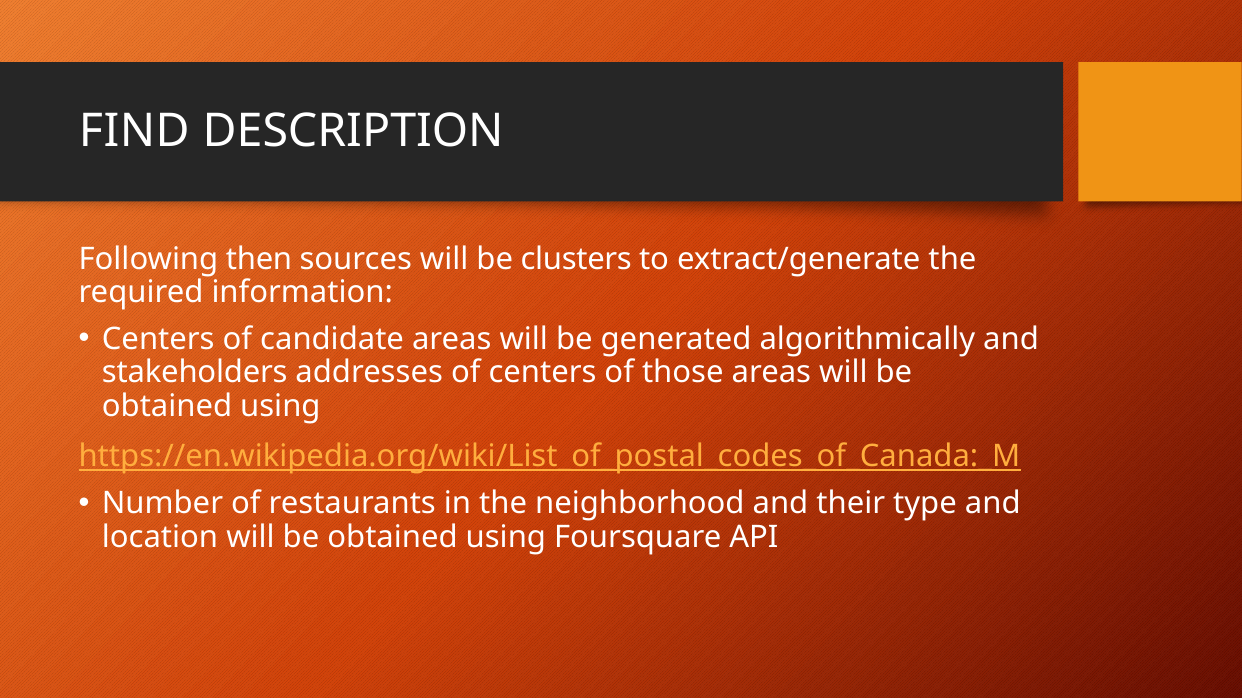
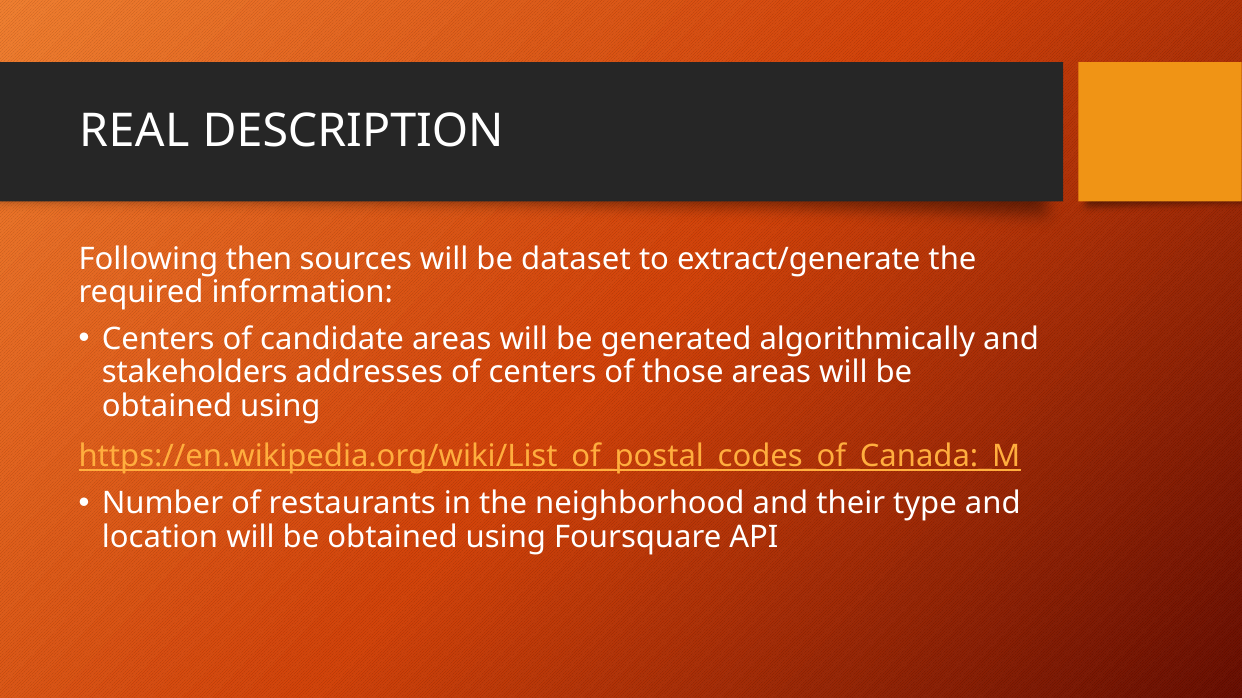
FIND: FIND -> REAL
clusters: clusters -> dataset
